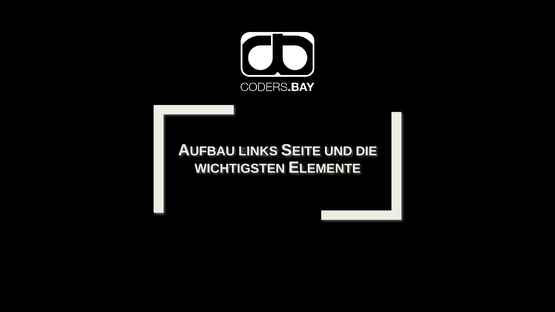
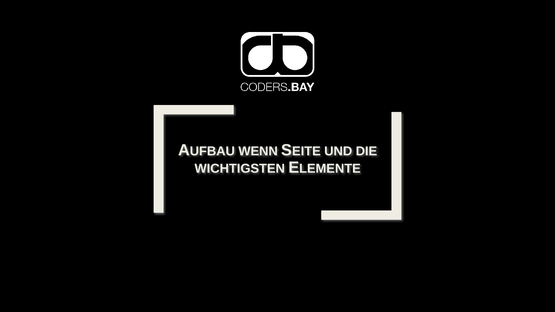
LINKS: LINKS -> WENN
